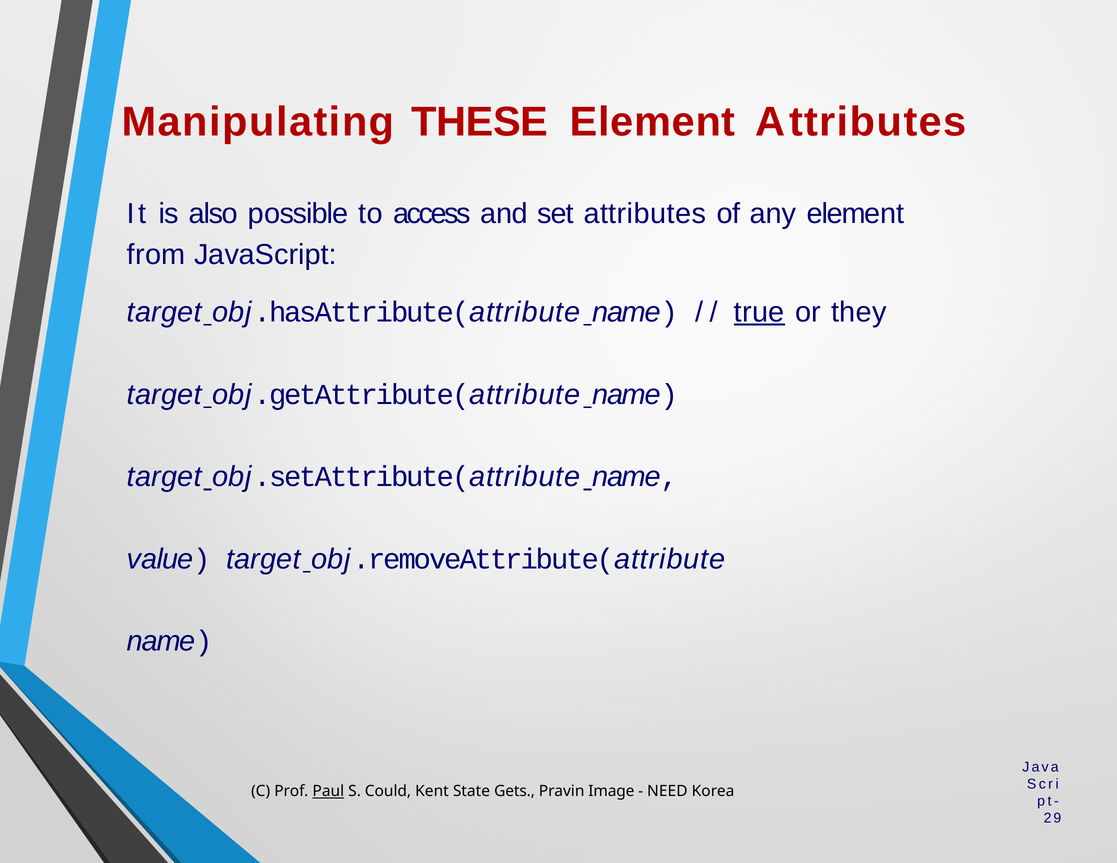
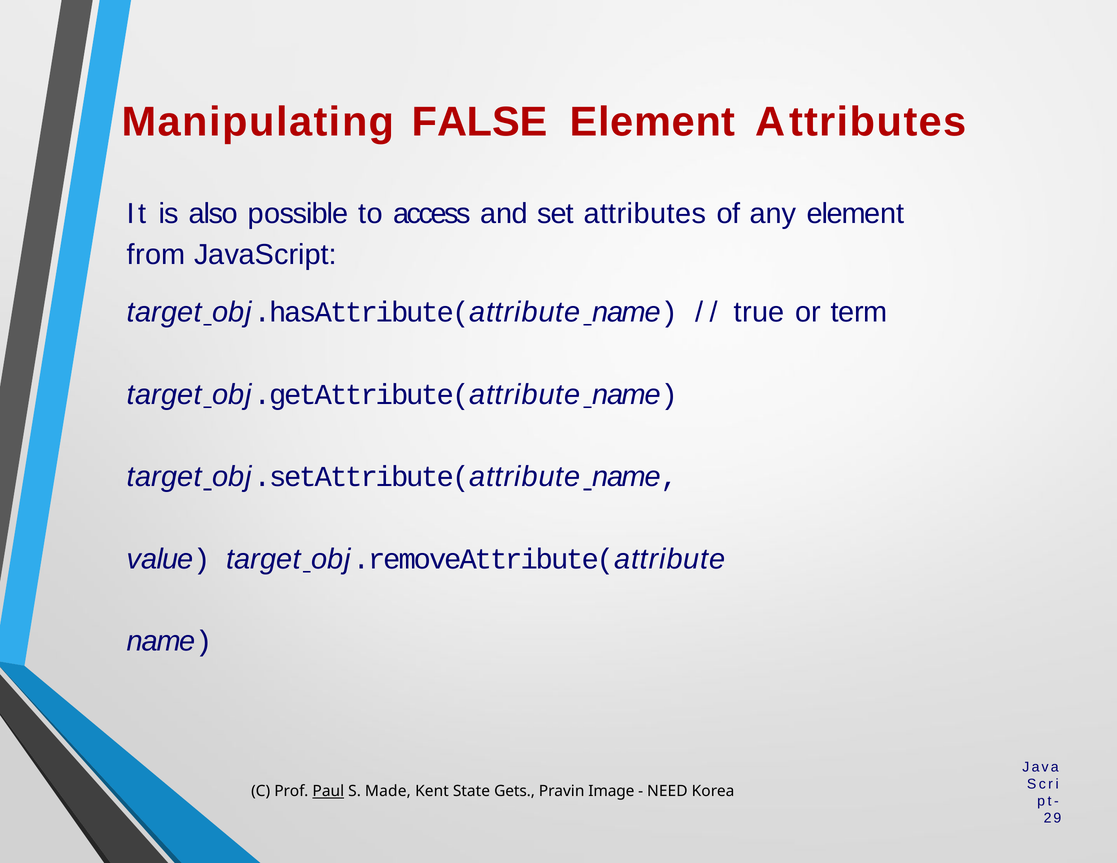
THESE: THESE -> FALSE
true underline: present -> none
they: they -> term
Could: Could -> Made
